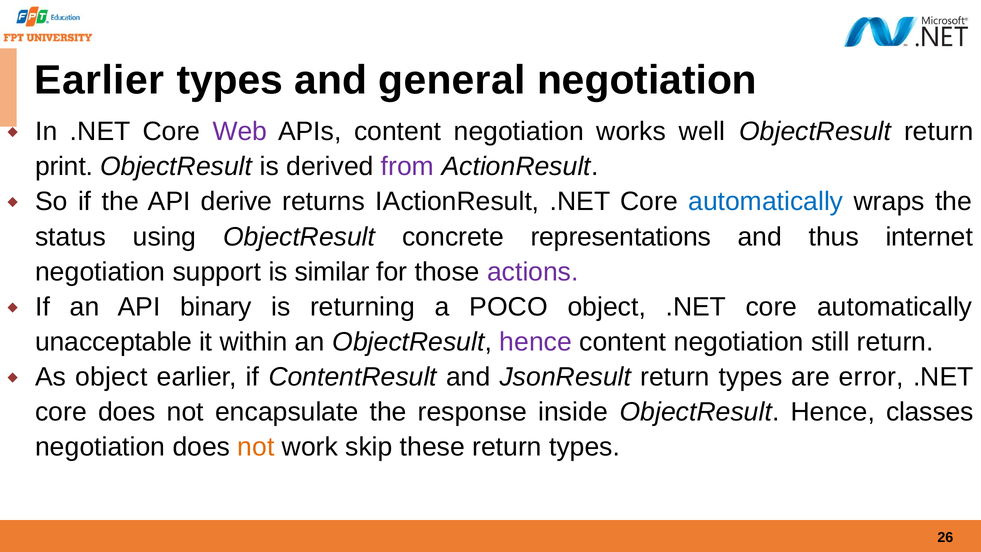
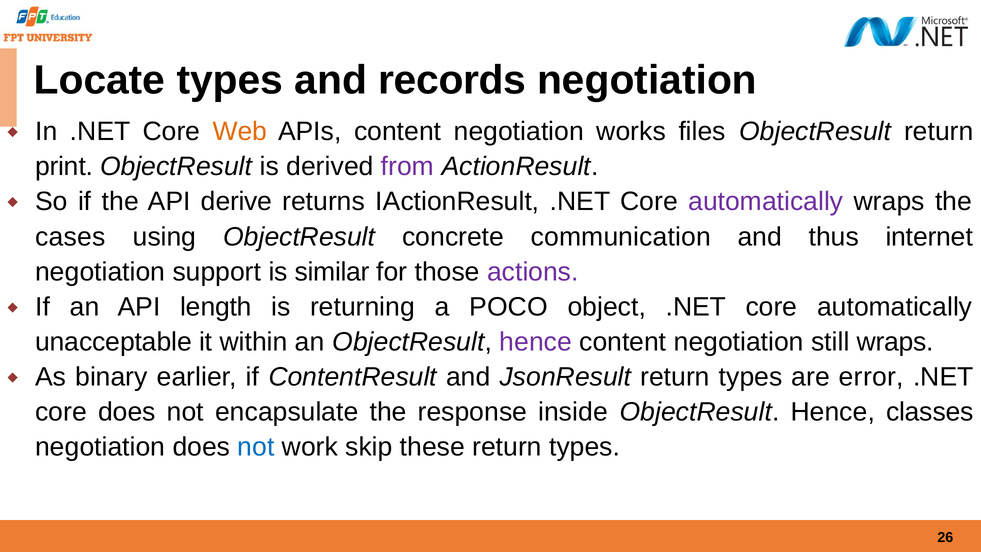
Earlier at (99, 80): Earlier -> Locate
general: general -> records
Web colour: purple -> orange
well: well -> files
automatically at (766, 202) colour: blue -> purple
status: status -> cases
representations: representations -> communication
binary: binary -> length
still return: return -> wraps
As object: object -> binary
not at (256, 447) colour: orange -> blue
